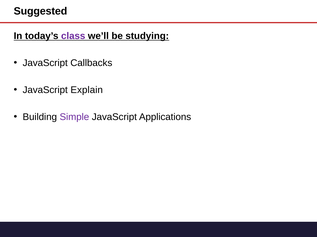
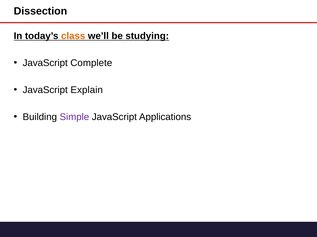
Suggested: Suggested -> Dissection
class colour: purple -> orange
Callbacks: Callbacks -> Complete
